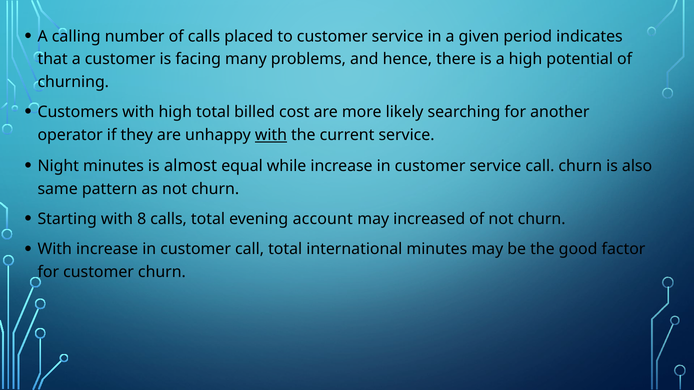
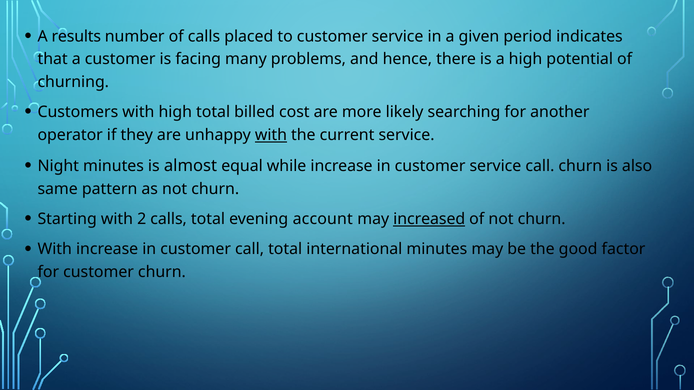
calling: calling -> results
8: 8 -> 2
increased underline: none -> present
